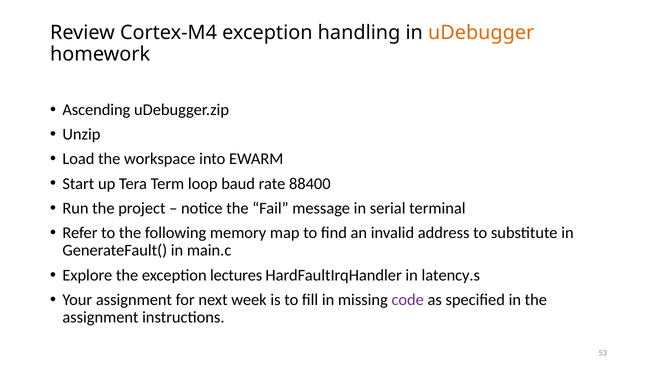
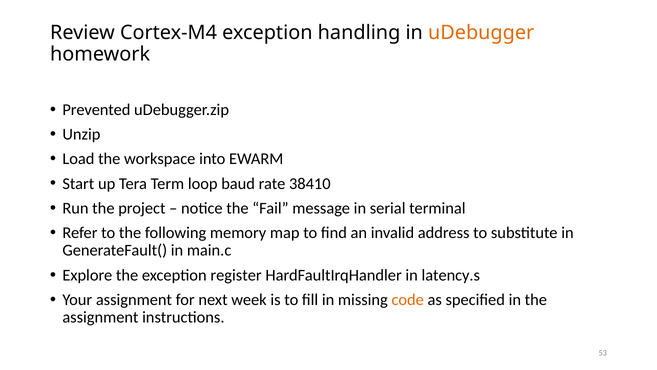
Ascending: Ascending -> Prevented
88400: 88400 -> 38410
lectures: lectures -> register
code colour: purple -> orange
